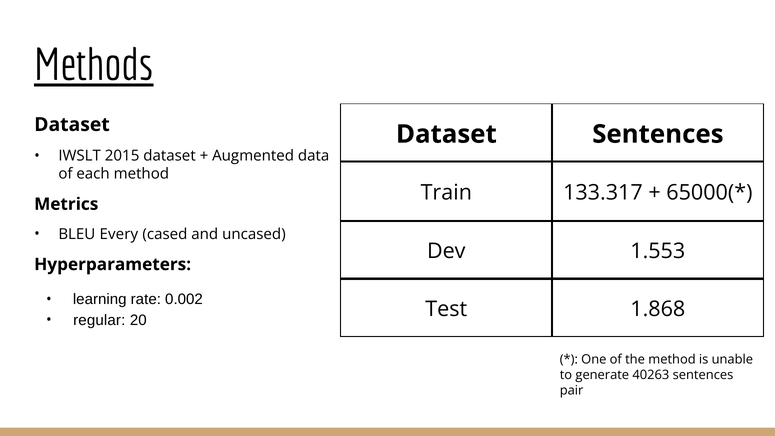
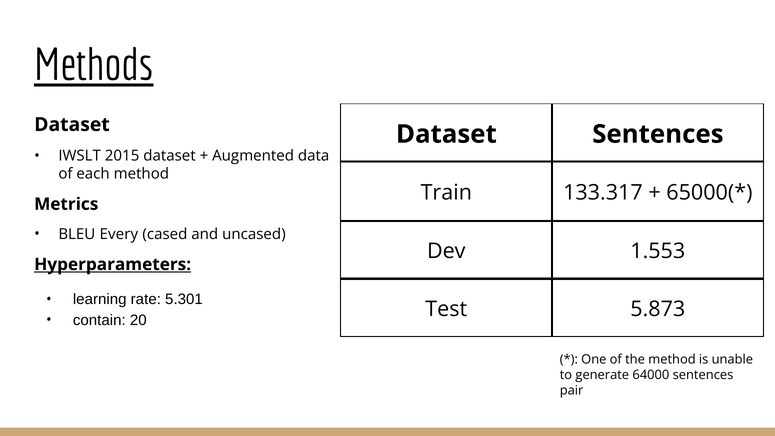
Hyperparameters underline: none -> present
0.002: 0.002 -> 5.301
1.868: 1.868 -> 5.873
regular: regular -> contain
40263: 40263 -> 64000
